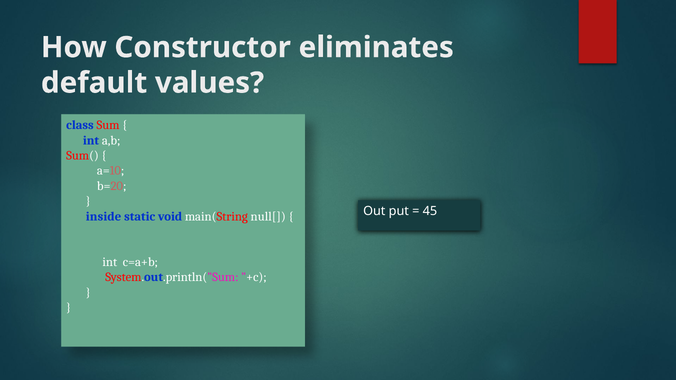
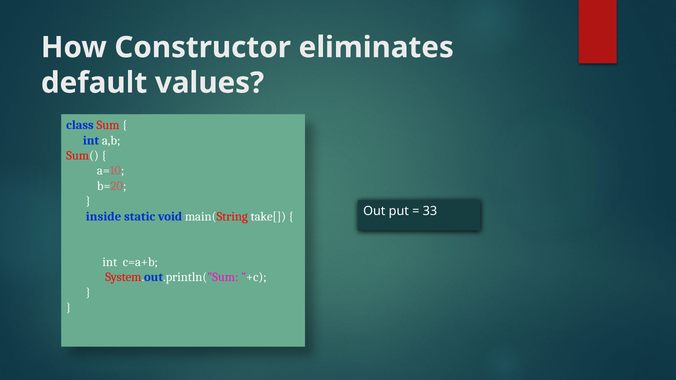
45: 45 -> 33
null[: null[ -> take[
